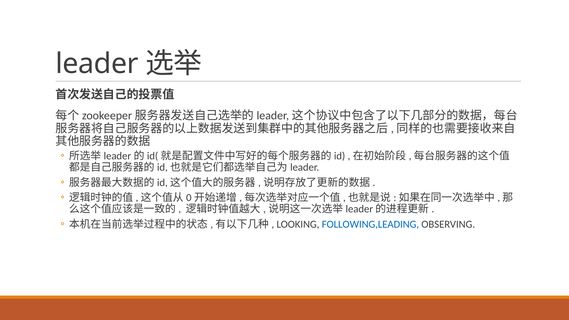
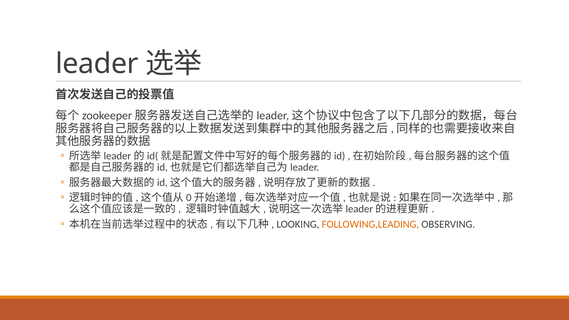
FOLLOWING,LEADING colour: blue -> orange
